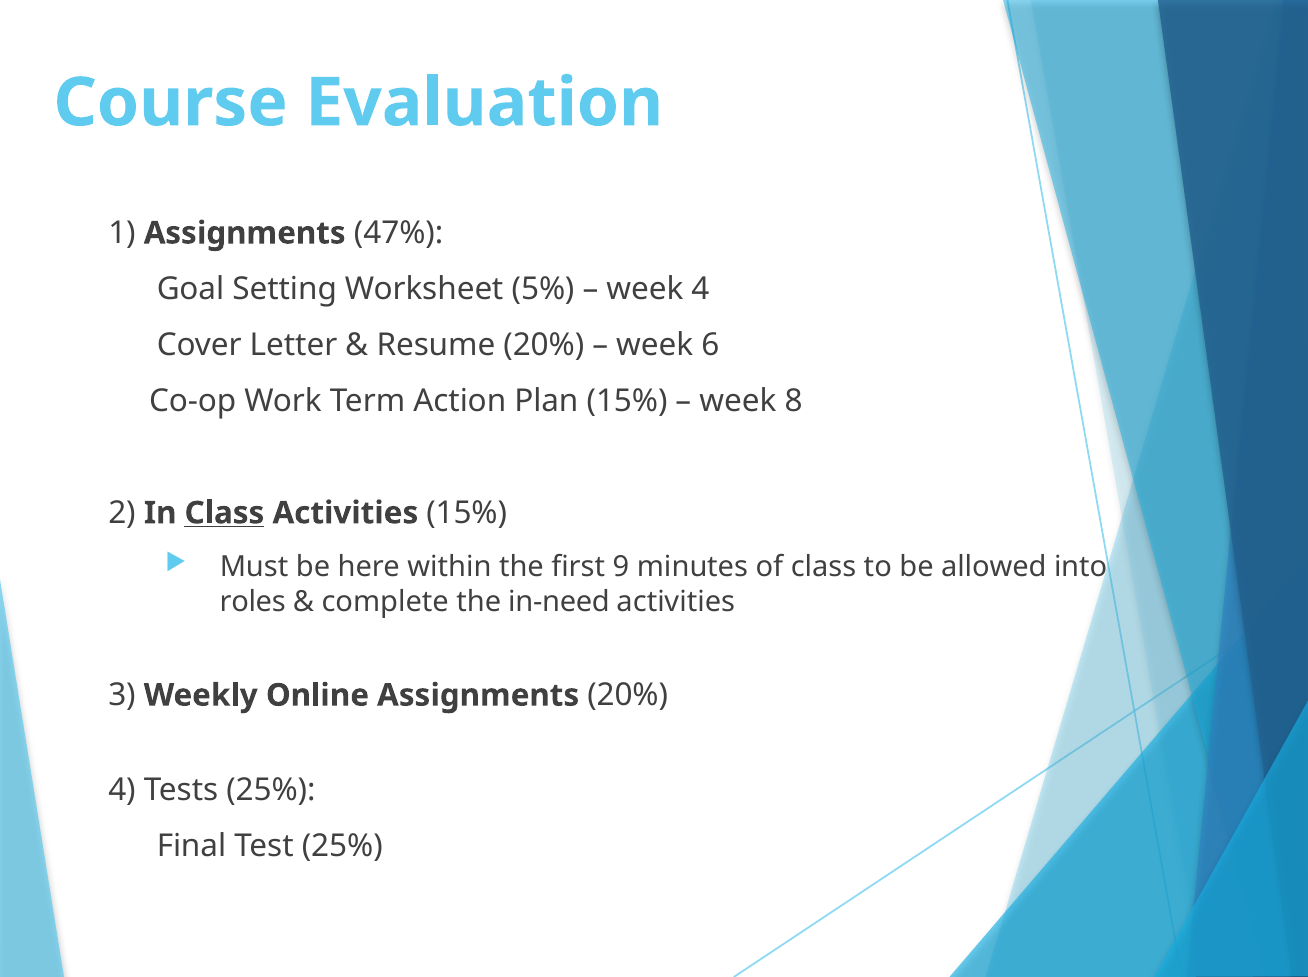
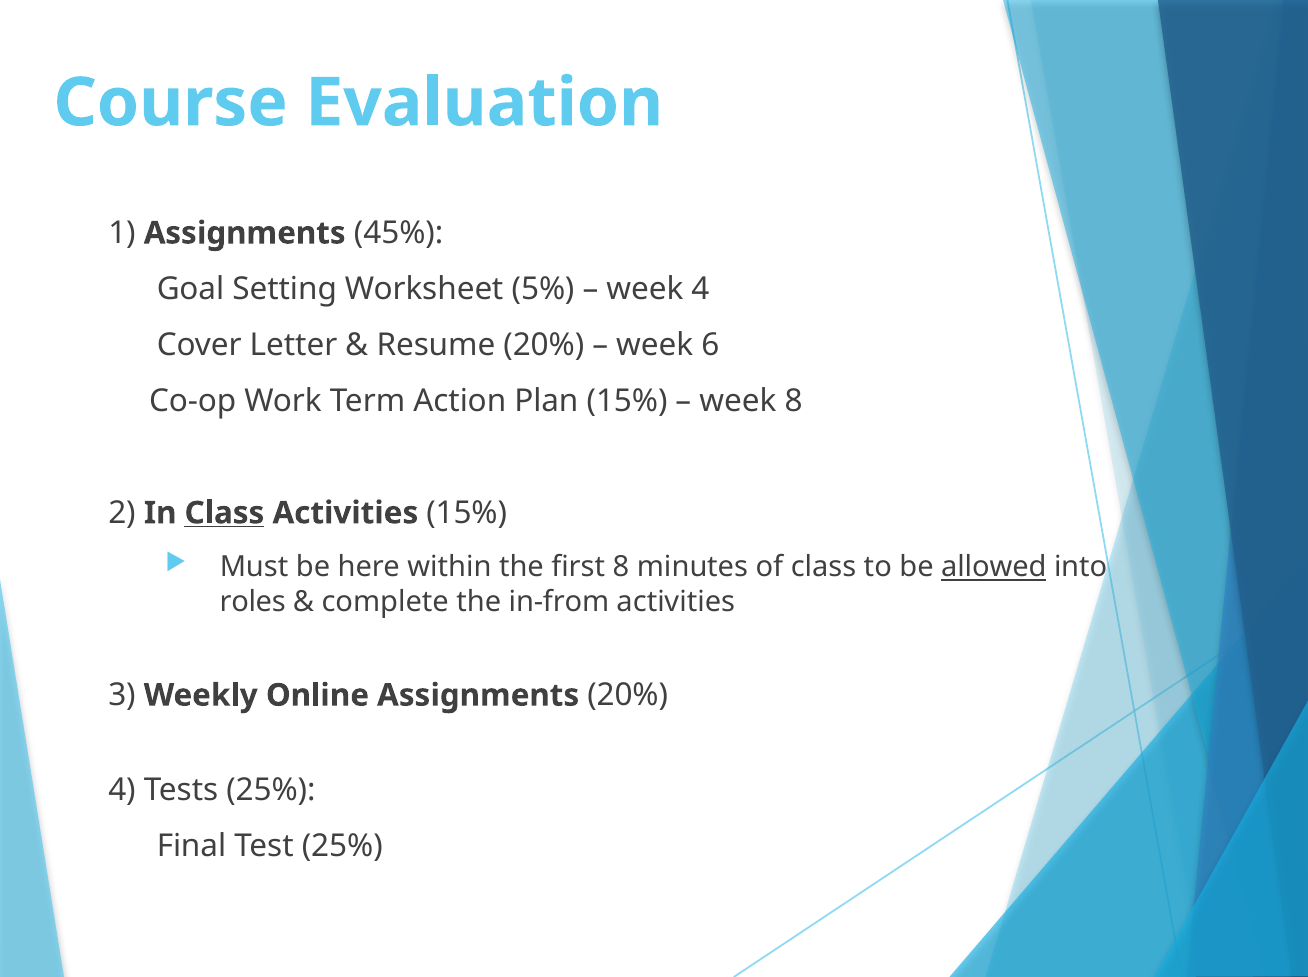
47%: 47% -> 45%
first 9: 9 -> 8
allowed underline: none -> present
in-need: in-need -> in-from
